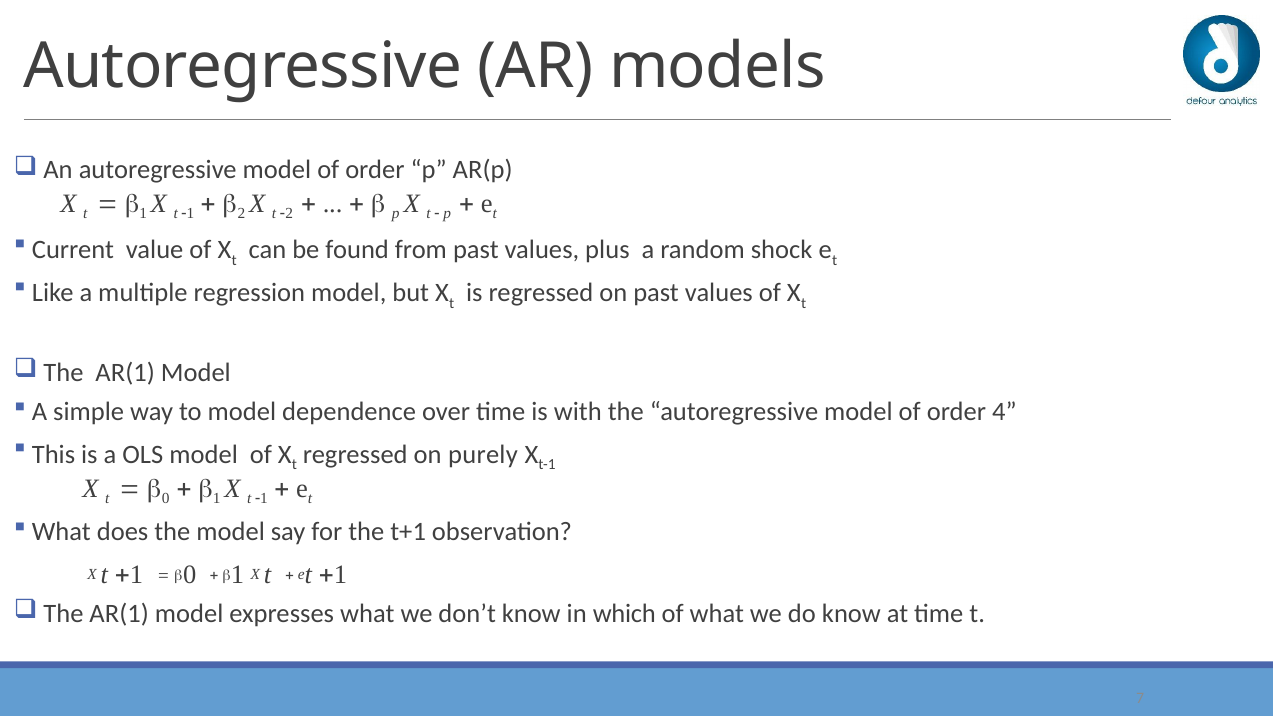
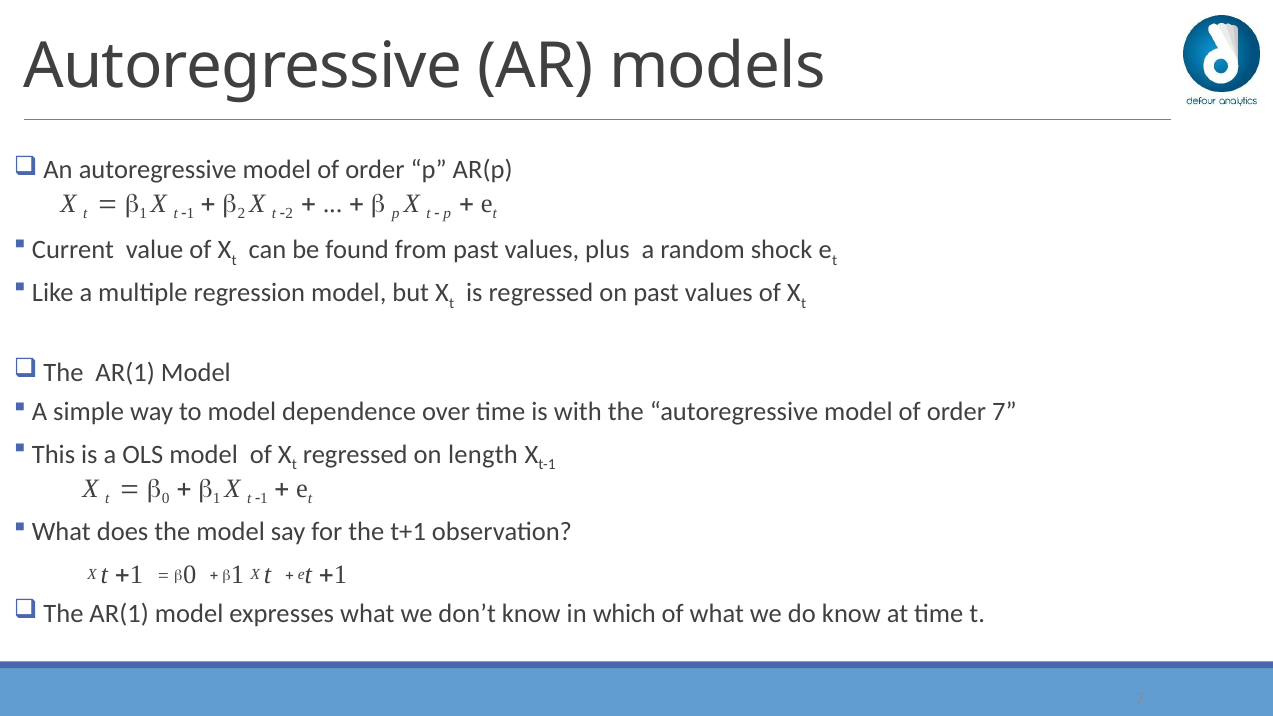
order 4: 4 -> 7
purely: purely -> length
